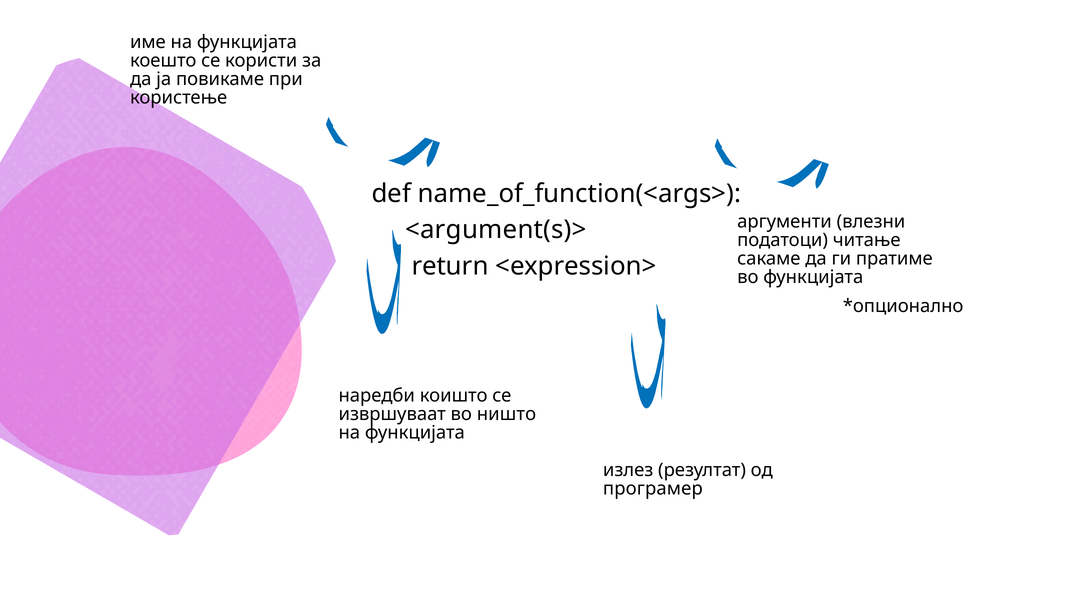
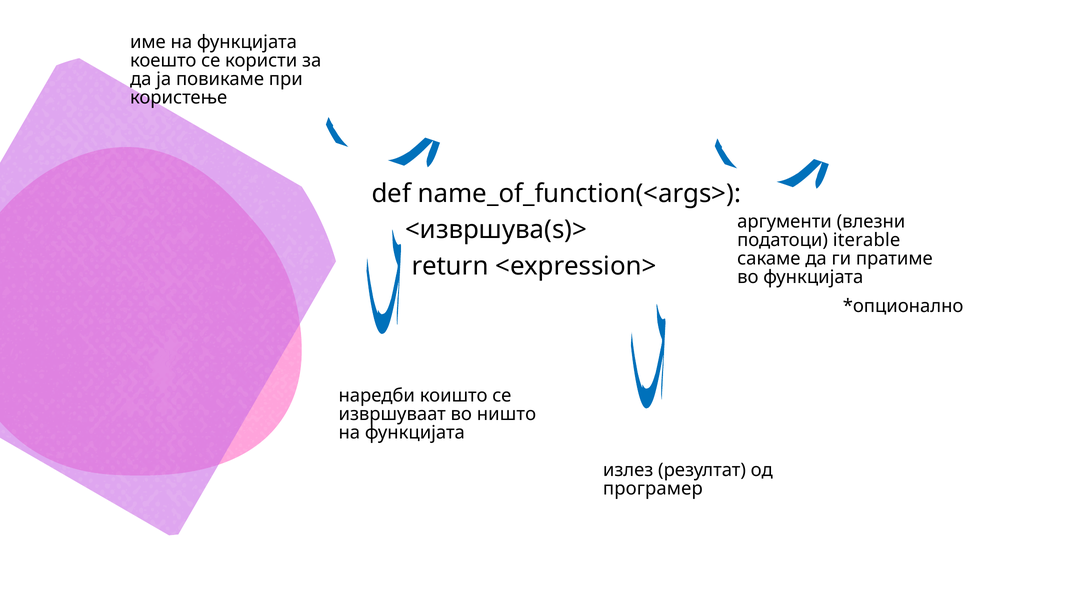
<argument(s)>: <argument(s)> -> <извршува(s)>
читање: читање -> iterable
